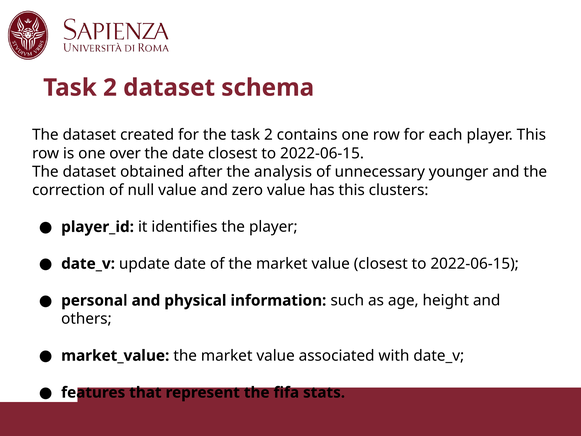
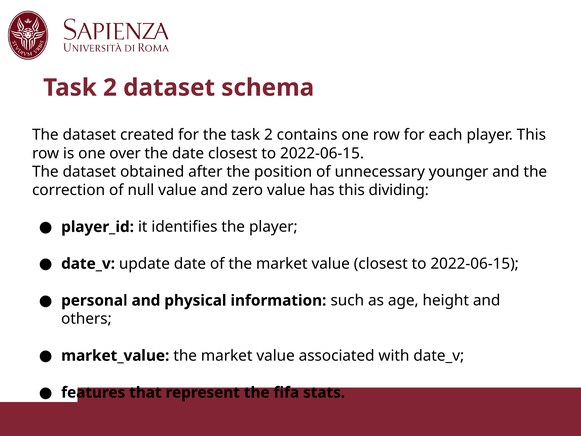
analysis: analysis -> position
clusters: clusters -> dividing
